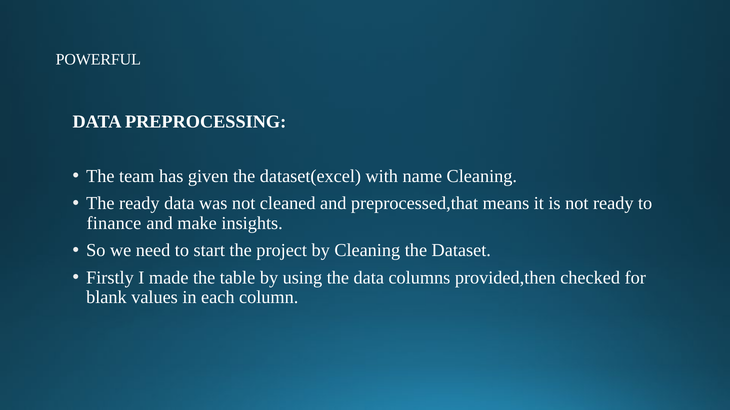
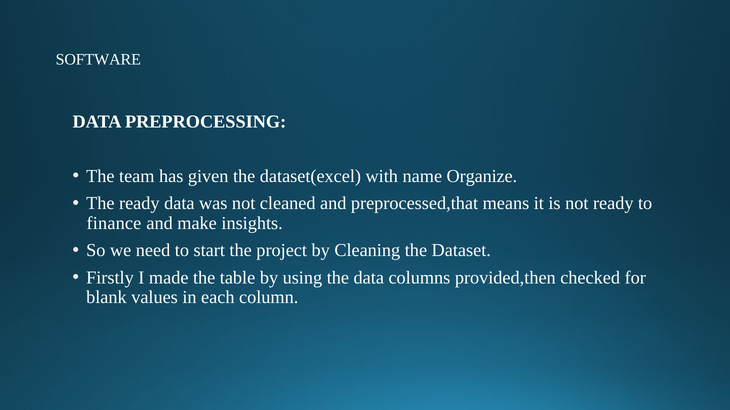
POWERFUL: POWERFUL -> SOFTWARE
name Cleaning: Cleaning -> Organize
